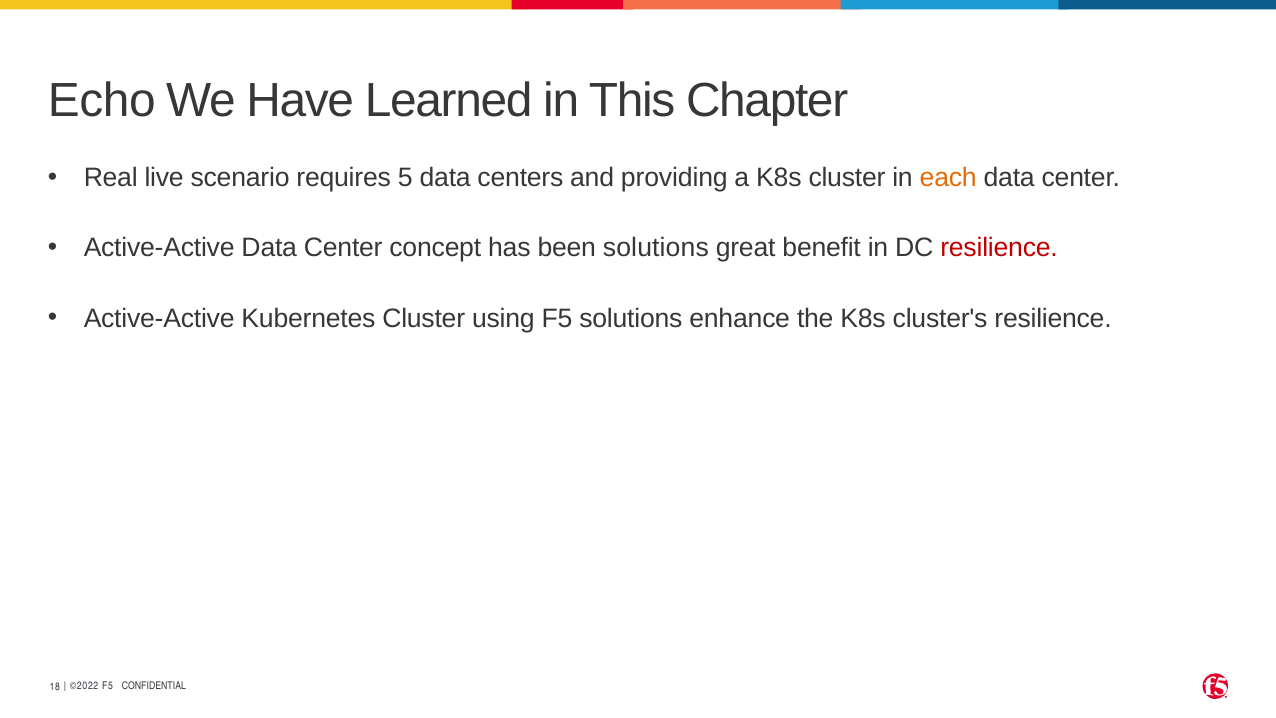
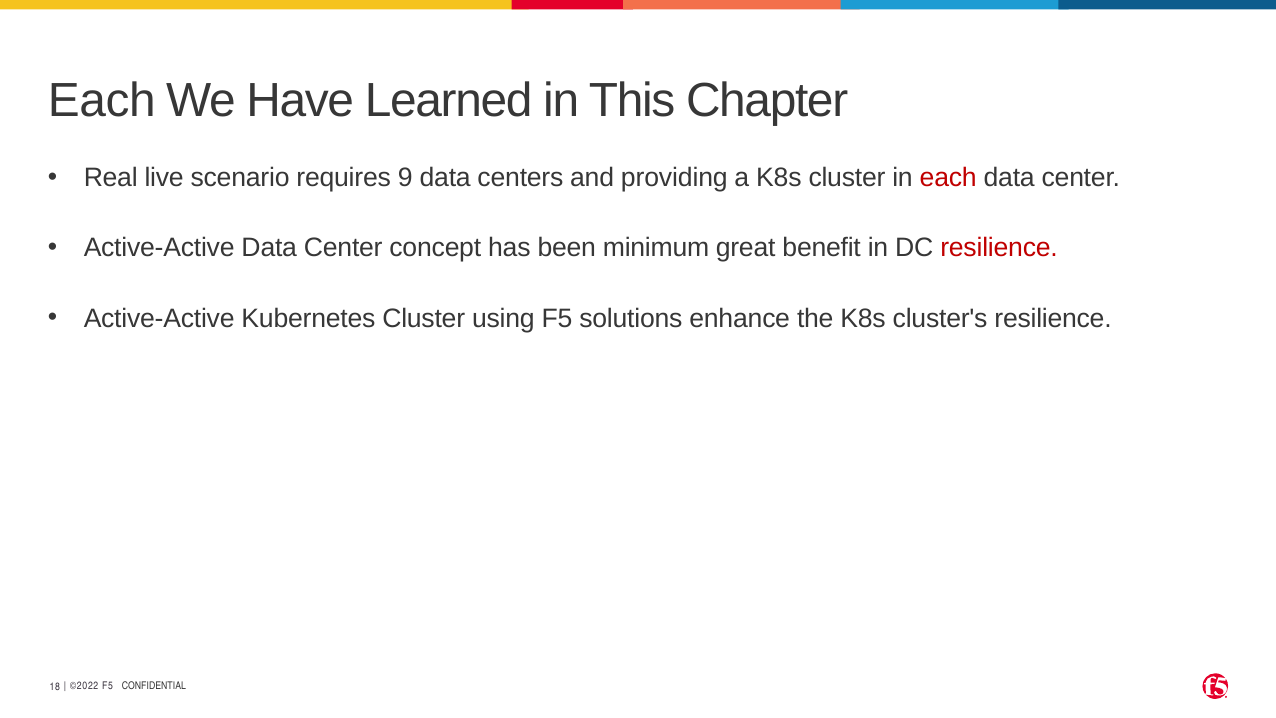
Echo at (102, 101): Echo -> Each
5: 5 -> 9
each at (948, 178) colour: orange -> red
been solutions: solutions -> minimum
